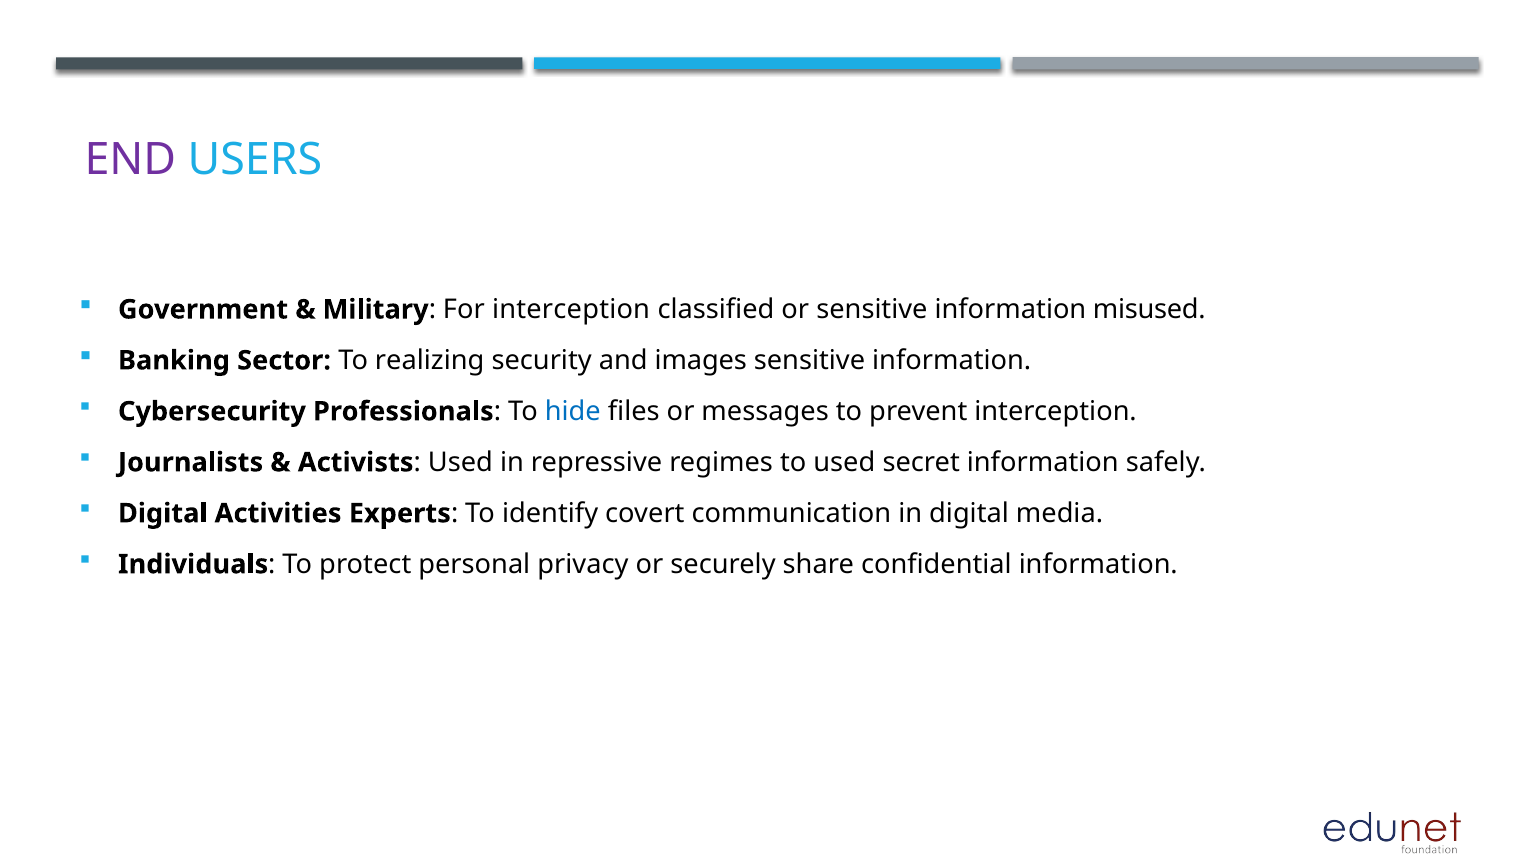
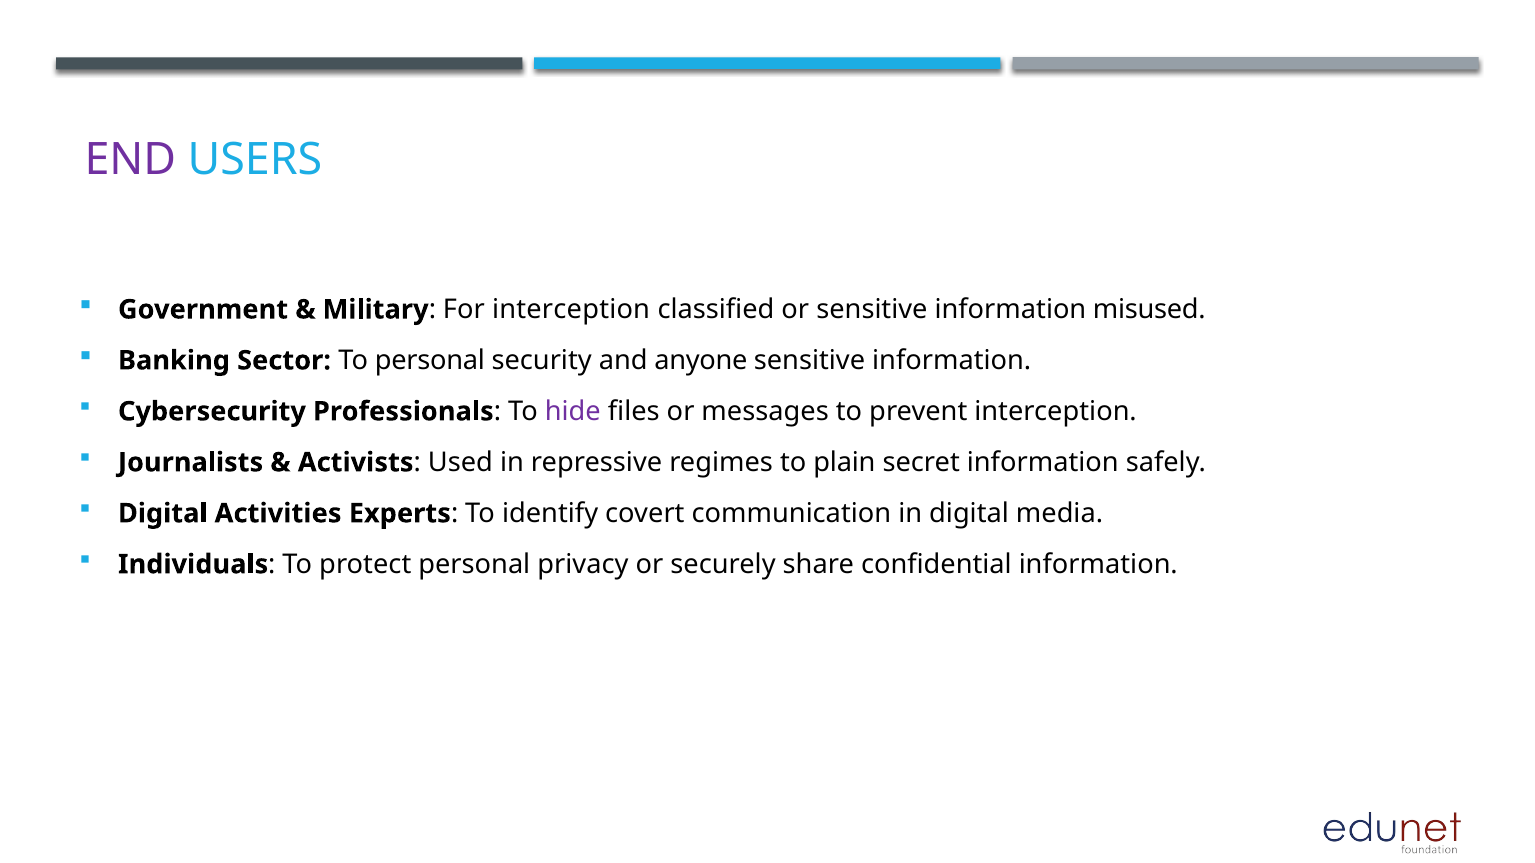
To realizing: realizing -> personal
images: images -> anyone
hide colour: blue -> purple
to used: used -> plain
